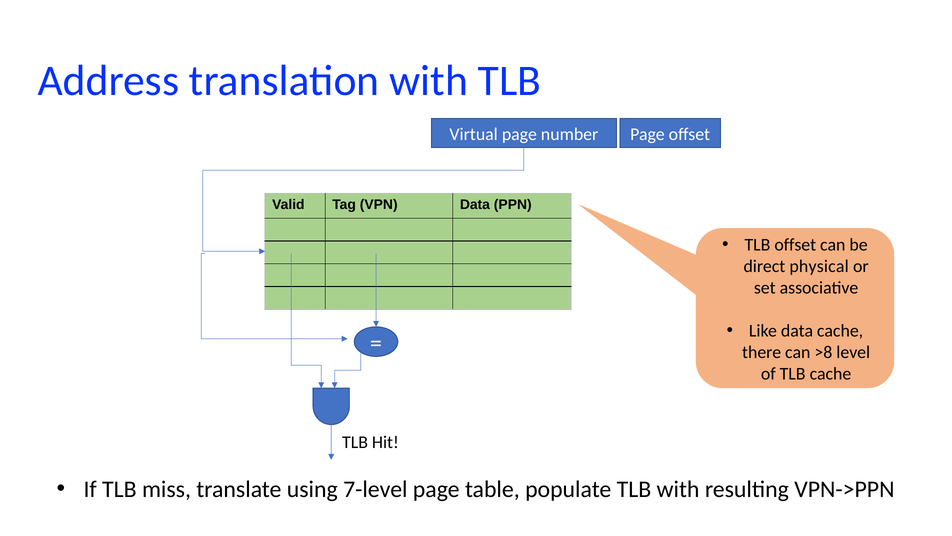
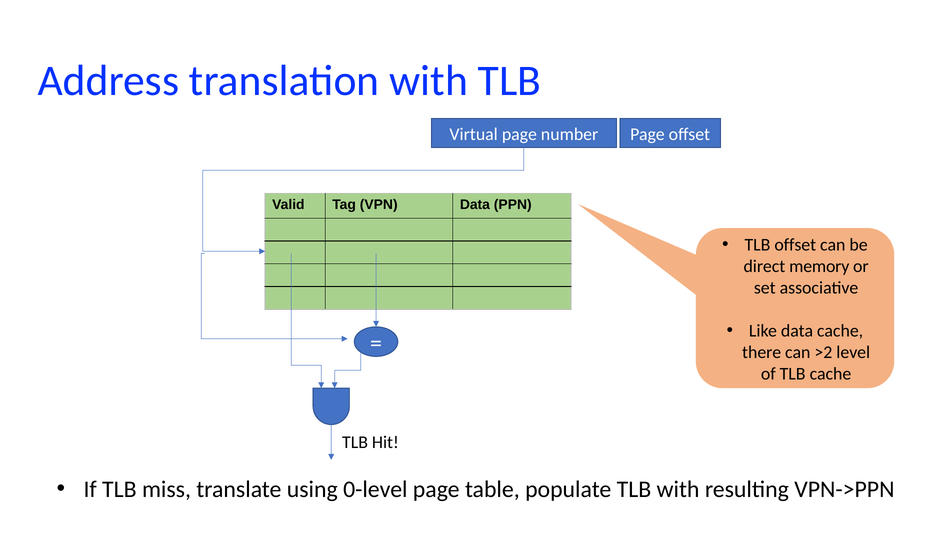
physical: physical -> memory
>8: >8 -> >2
7-level: 7-level -> 0-level
